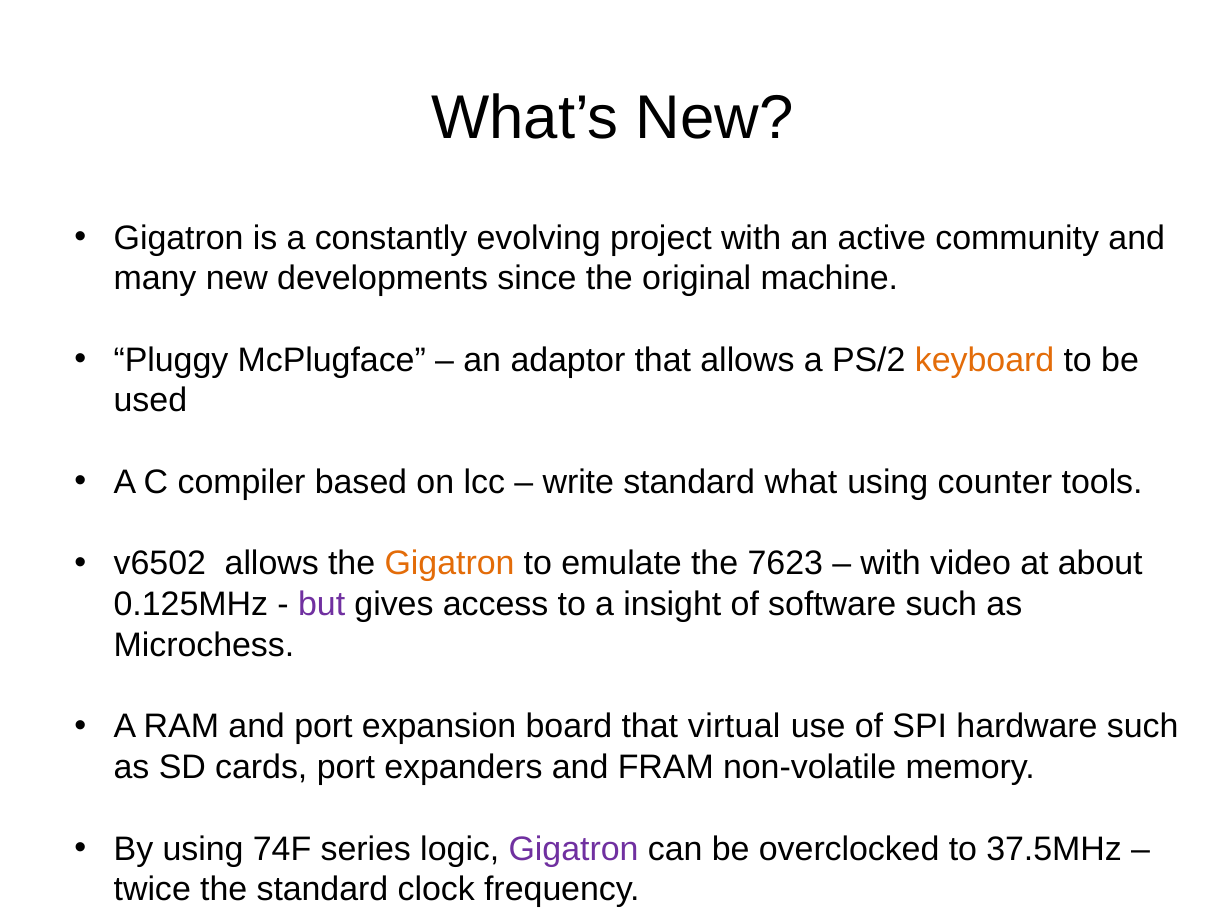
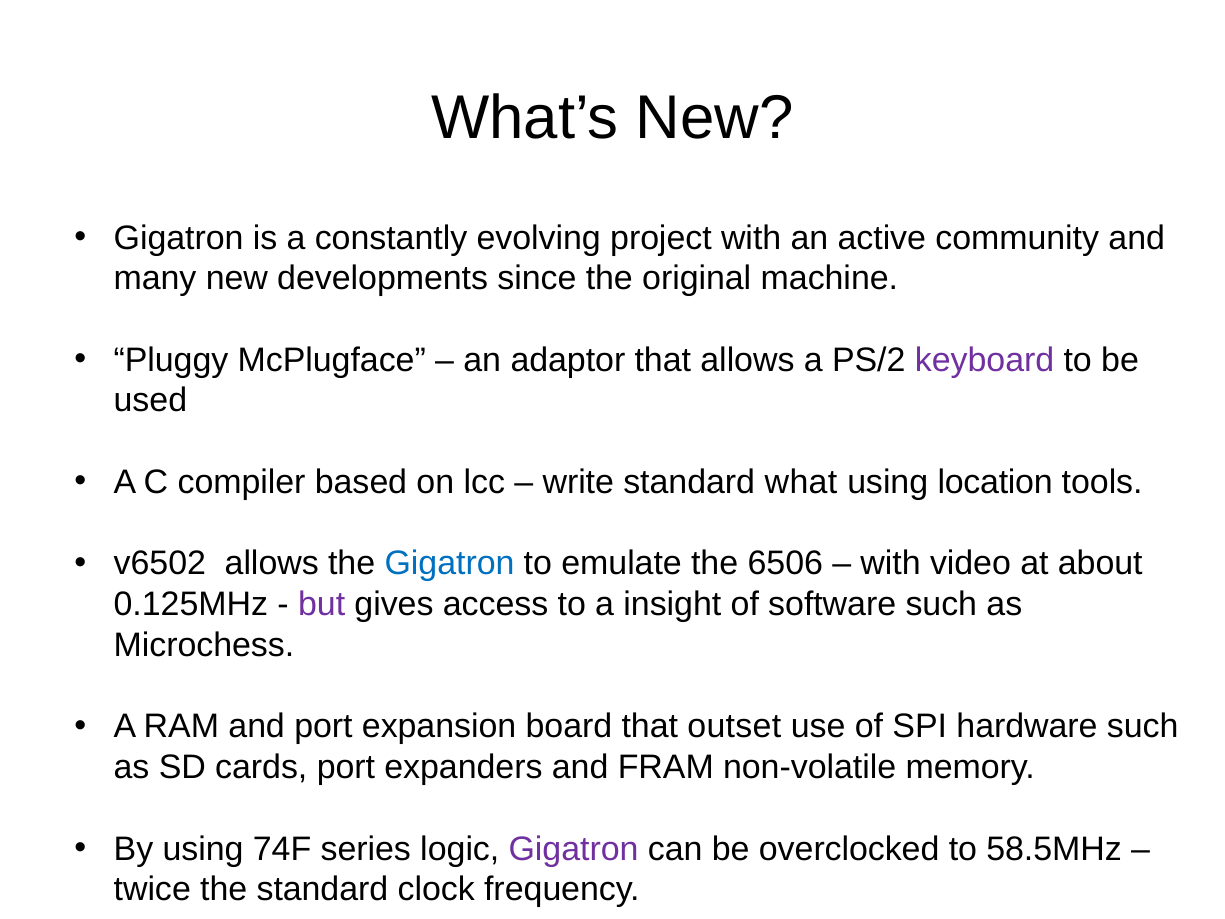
keyboard colour: orange -> purple
counter: counter -> location
Gigatron at (450, 564) colour: orange -> blue
7623: 7623 -> 6506
virtual: virtual -> outset
37.5MHz: 37.5MHz -> 58.5MHz
